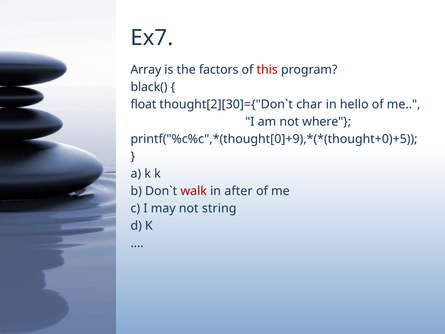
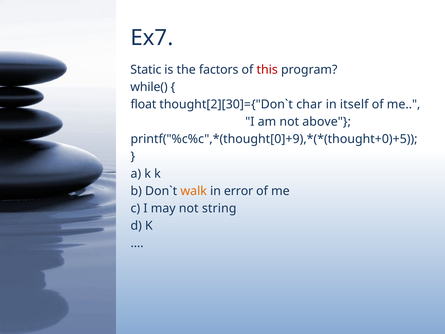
Array: Array -> Static
black(: black( -> while(
hello: hello -> itself
where: where -> above
walk colour: red -> orange
after: after -> error
